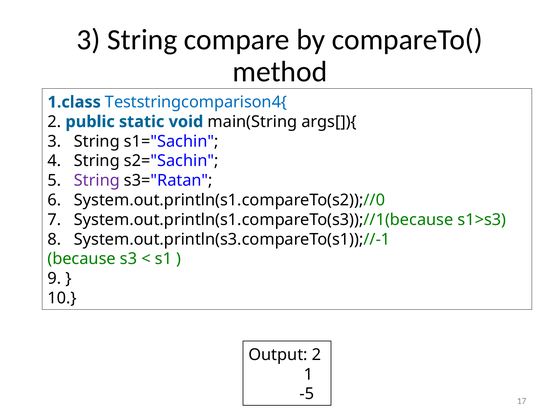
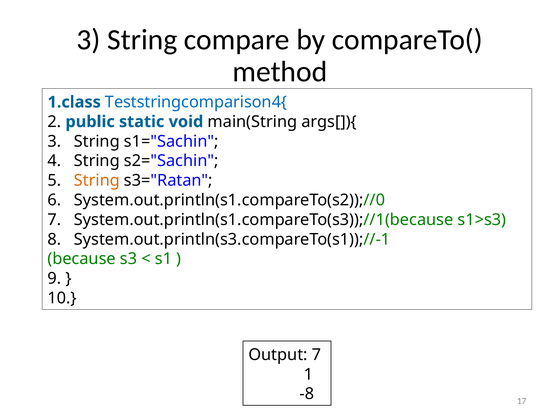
String at (97, 181) colour: purple -> orange
Output 2: 2 -> 7
-5: -5 -> -8
